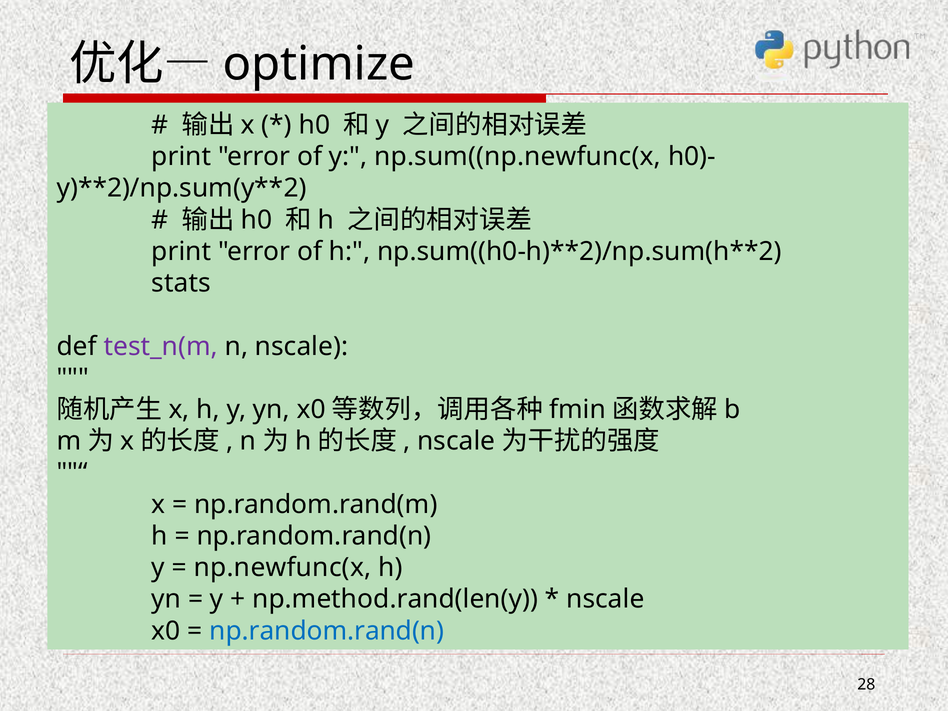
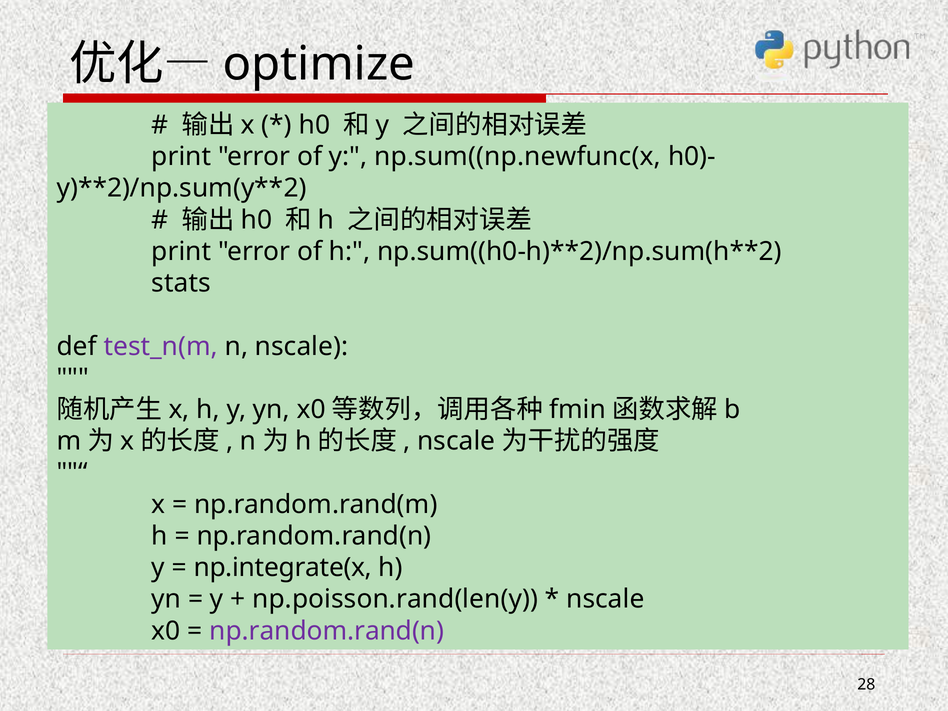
np.newfunc(x: np.newfunc(x -> np.integrate(x
np.method.rand(len(y: np.method.rand(len(y -> np.poisson.rand(len(y
np.random.rand(n at (327, 631) colour: blue -> purple
